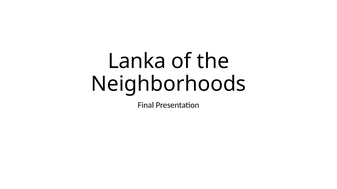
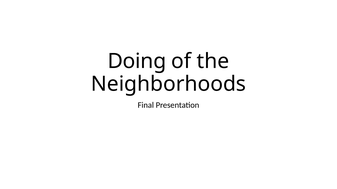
Lanka: Lanka -> Doing
